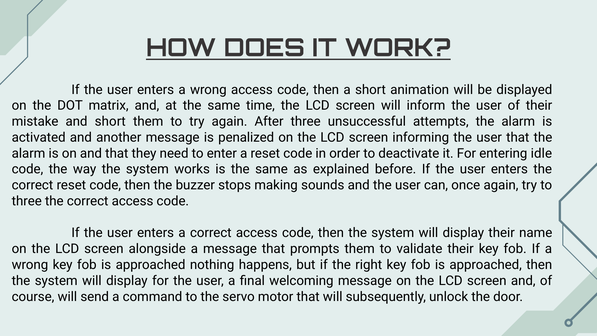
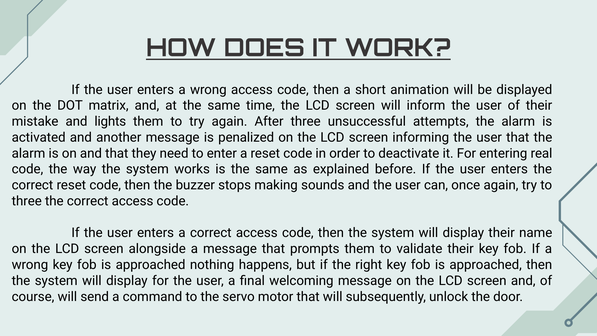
and short: short -> lights
idle: idle -> real
